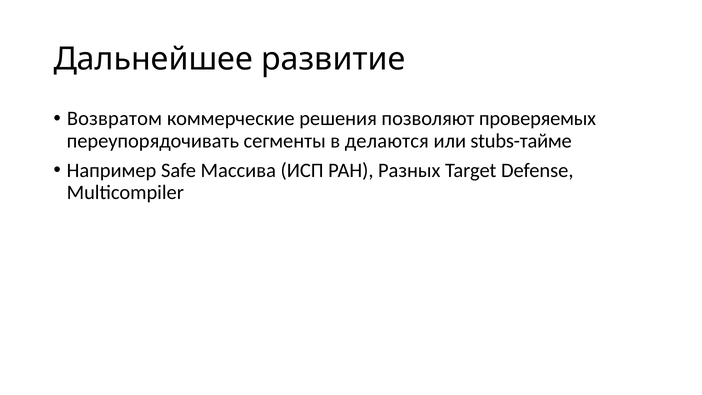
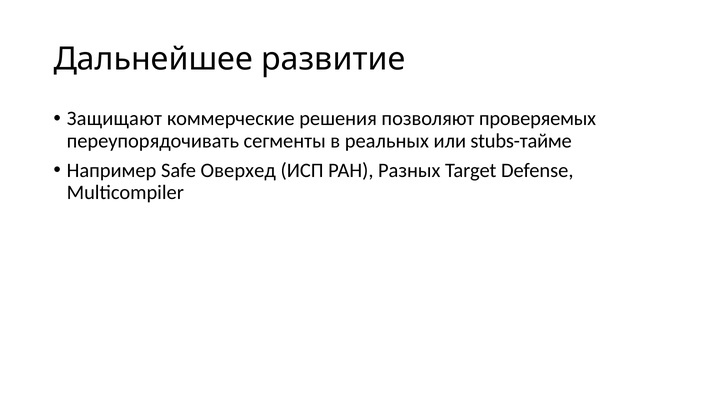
Возвратом: Возвратом -> Защищают
делаются: делаются -> реальных
Массива: Массива -> Оверхед
